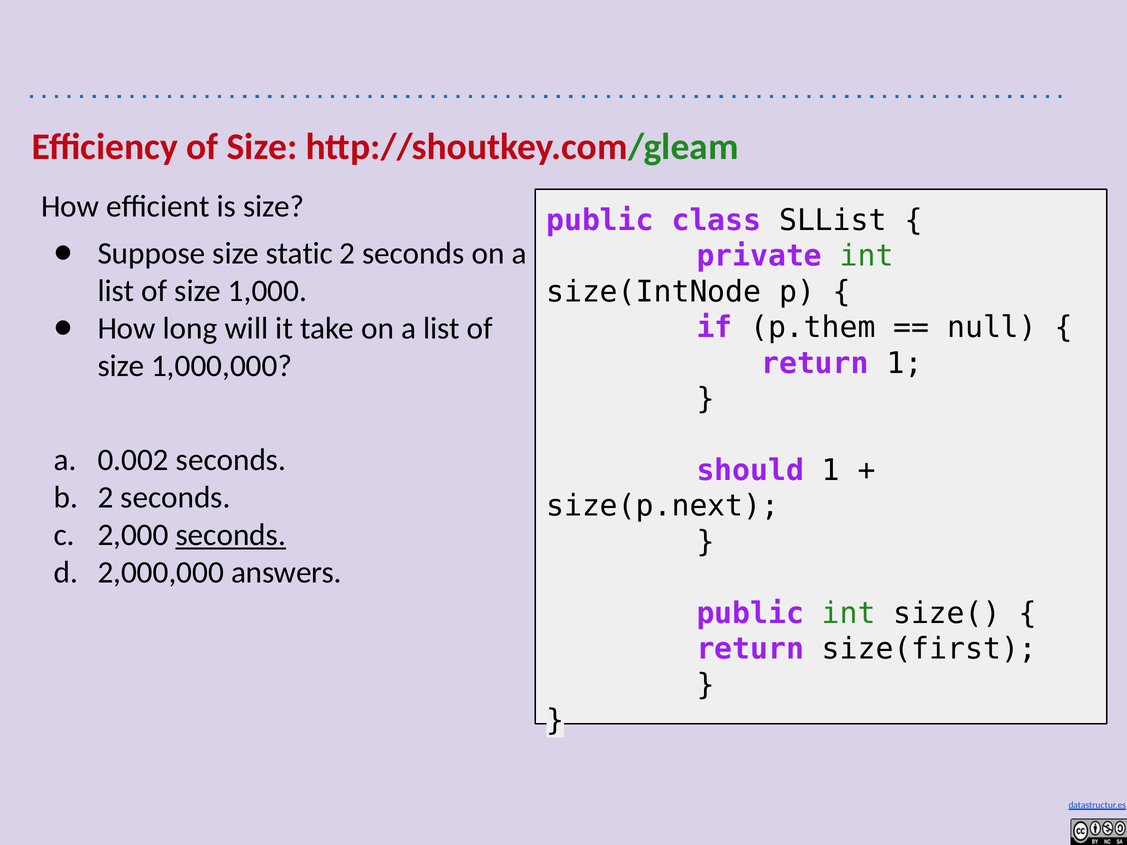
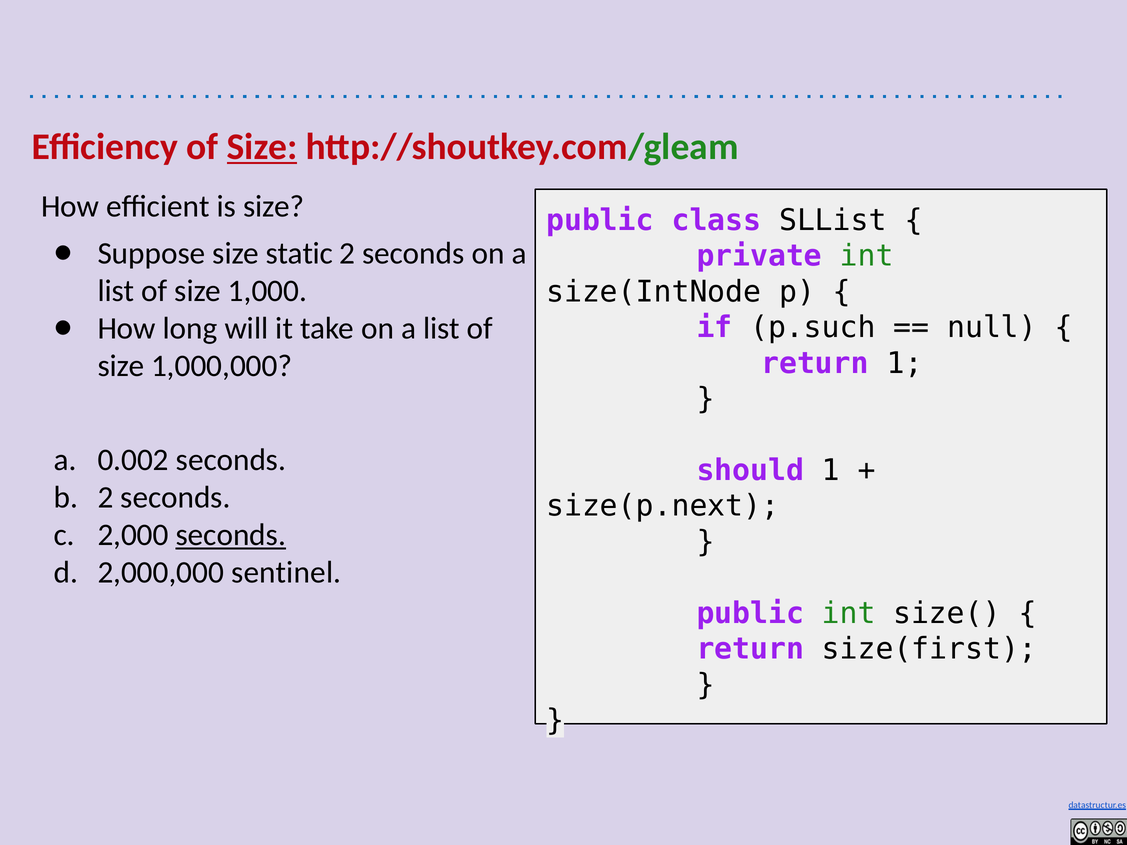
Size at (262, 147) underline: none -> present
p.them: p.them -> p.such
answers: answers -> sentinel
